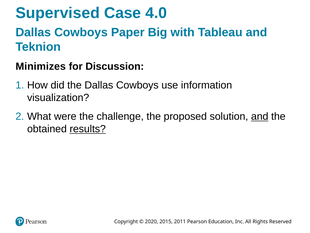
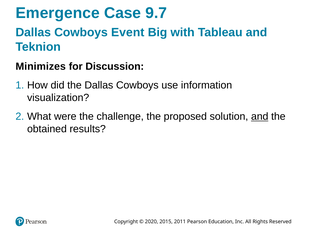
Supervised: Supervised -> Emergence
4.0: 4.0 -> 9.7
Paper: Paper -> Event
results underline: present -> none
